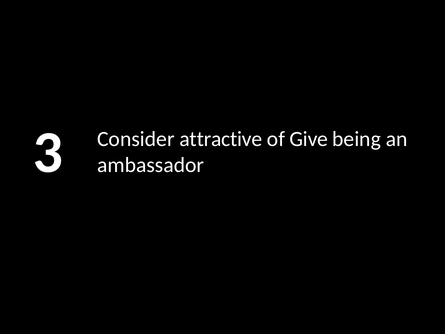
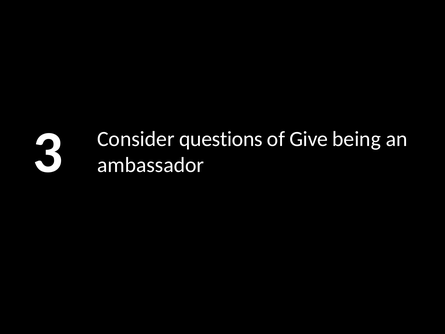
attractive: attractive -> questions
